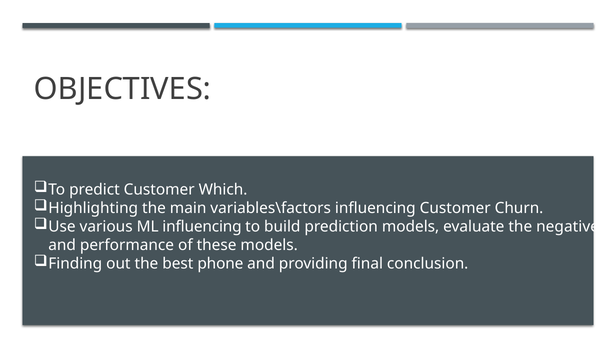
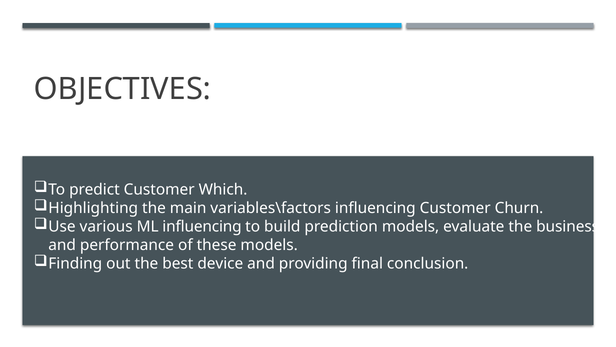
negative: negative -> business
phone: phone -> device
